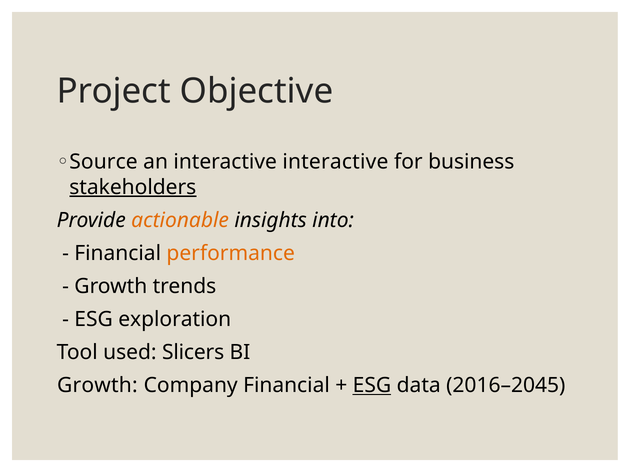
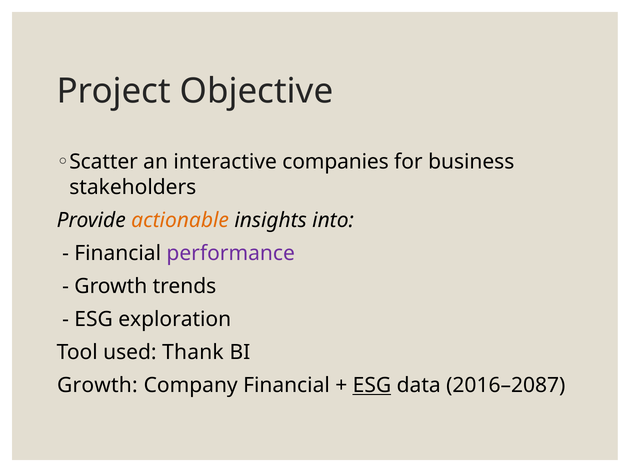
Source: Source -> Scatter
interactive interactive: interactive -> companies
stakeholders underline: present -> none
performance colour: orange -> purple
Slicers: Slicers -> Thank
2016–2045: 2016–2045 -> 2016–2087
